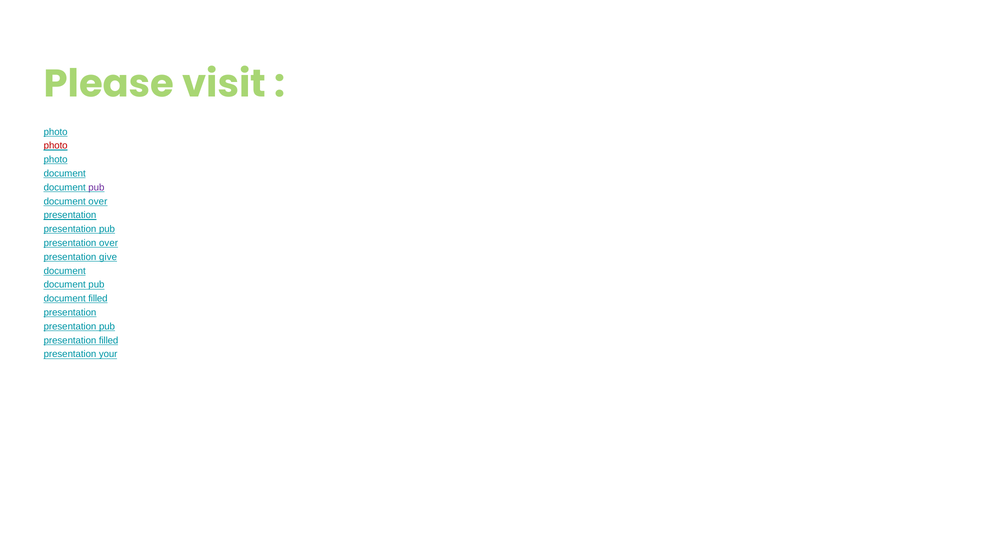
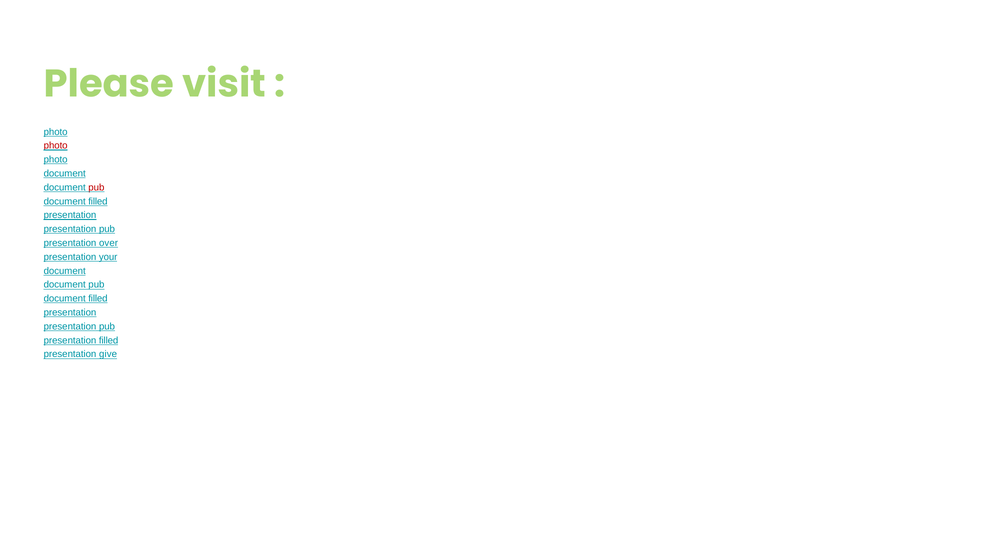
pub at (96, 187) colour: purple -> red
over at (98, 201): over -> filled
give: give -> your
your: your -> give
